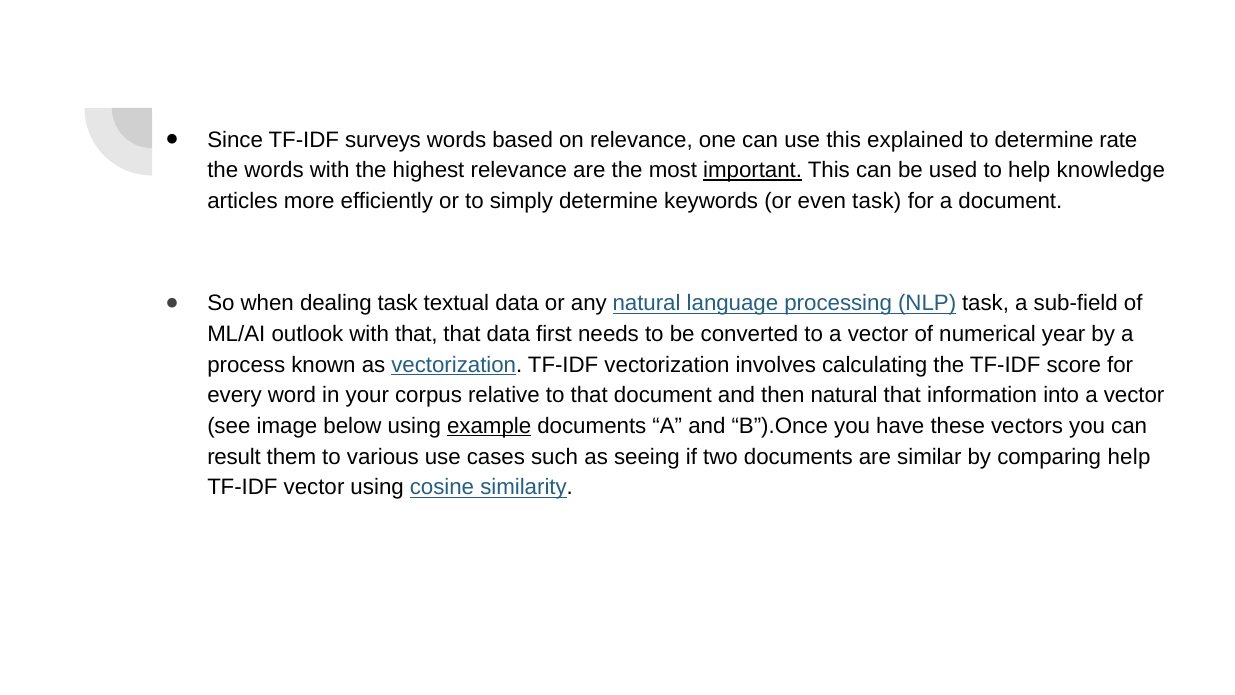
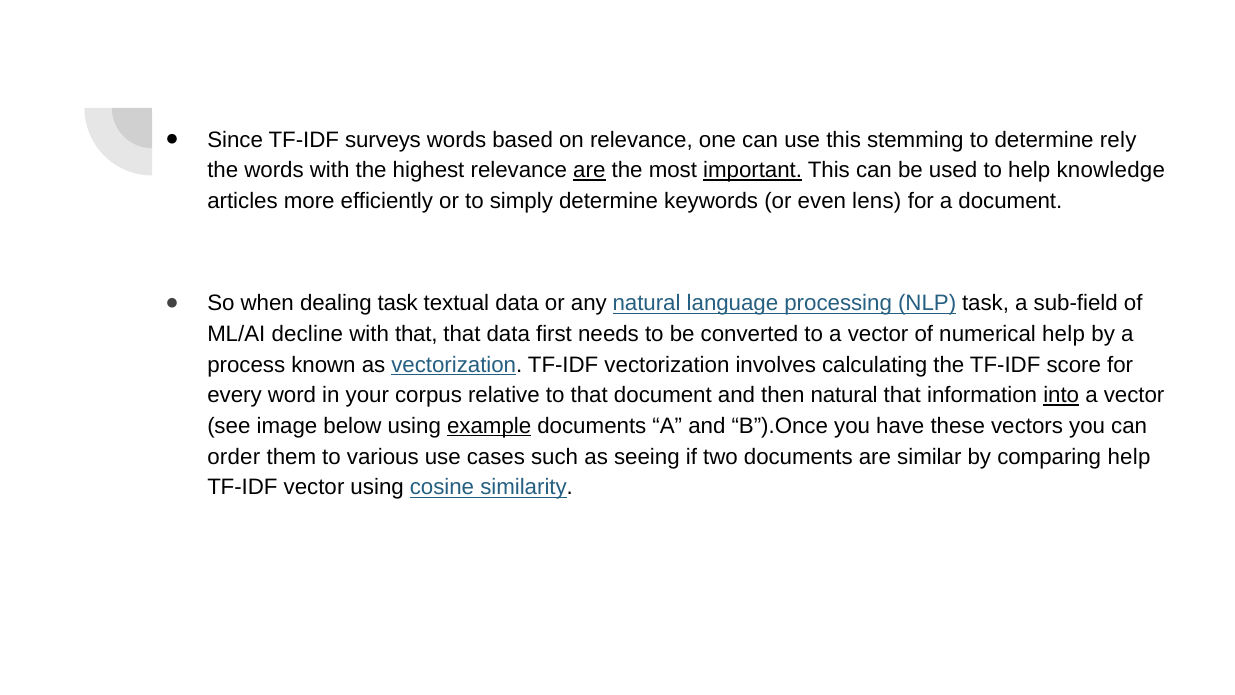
explained: explained -> stemming
rate: rate -> rely
are at (589, 170) underline: none -> present
even task: task -> lens
outlook: outlook -> decline
numerical year: year -> help
into underline: none -> present
result: result -> order
